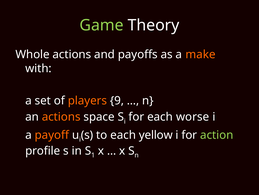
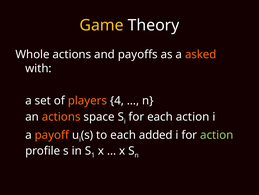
Game colour: light green -> yellow
make: make -> asked
9: 9 -> 4
each worse: worse -> action
yellow: yellow -> added
